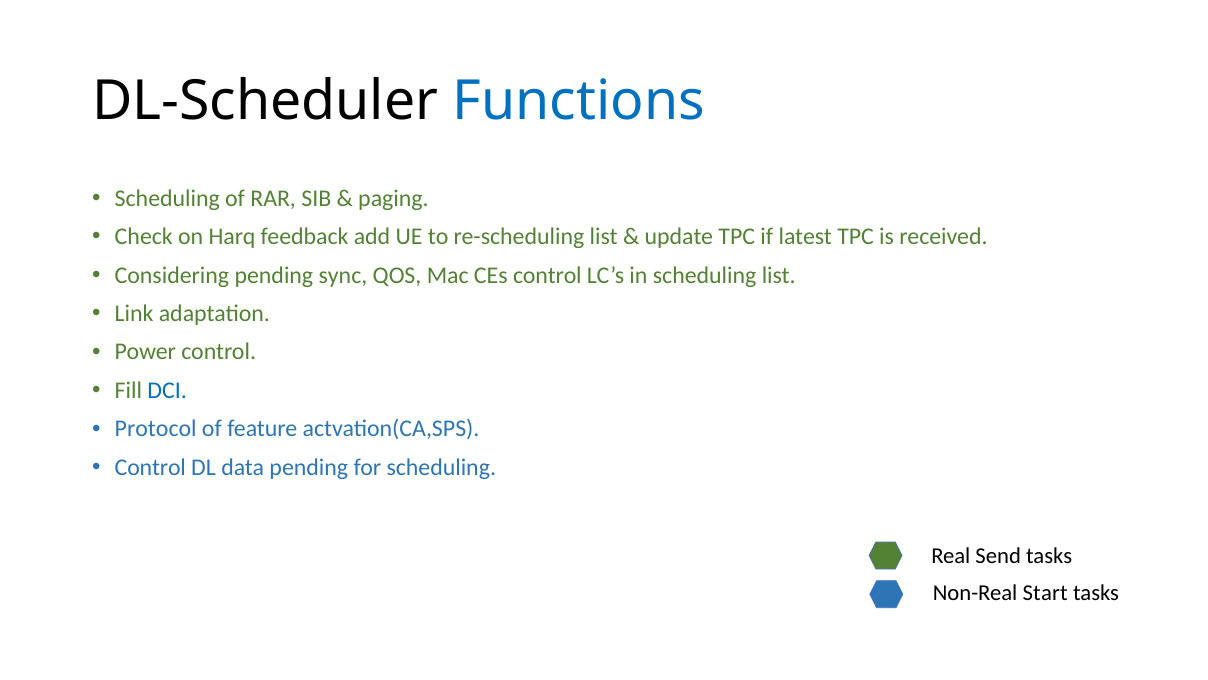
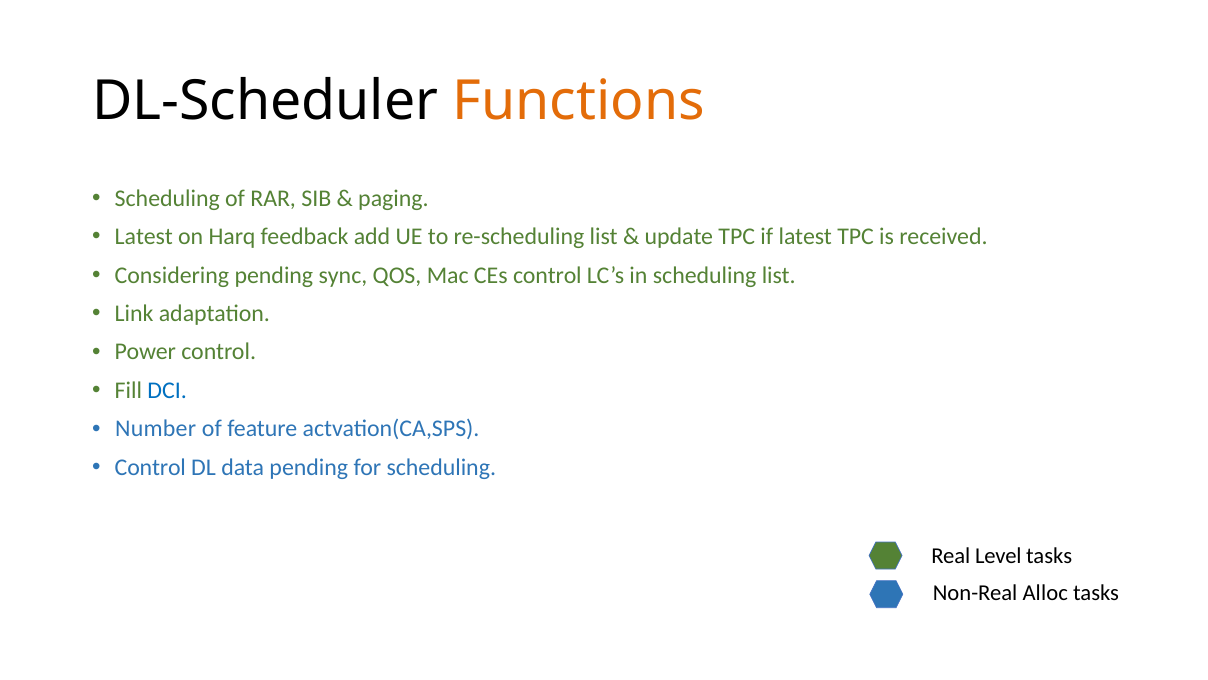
Functions colour: blue -> orange
Check at (144, 237): Check -> Latest
Protocol: Protocol -> Number
Send: Send -> Level
Start: Start -> Alloc
